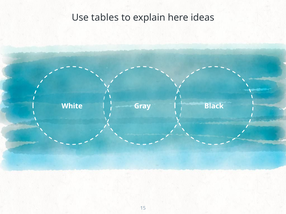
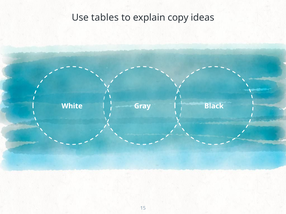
here: here -> copy
